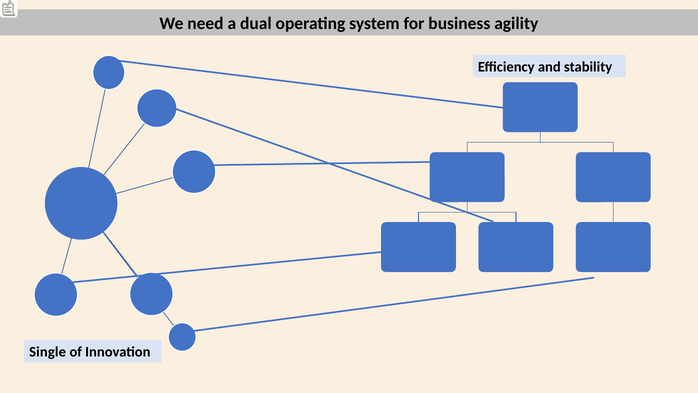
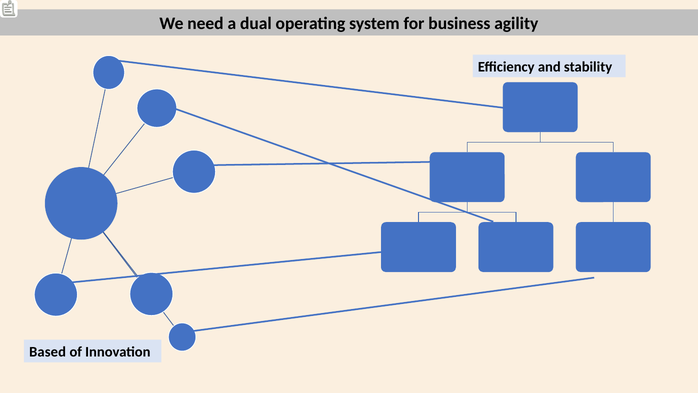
Single: Single -> Based
